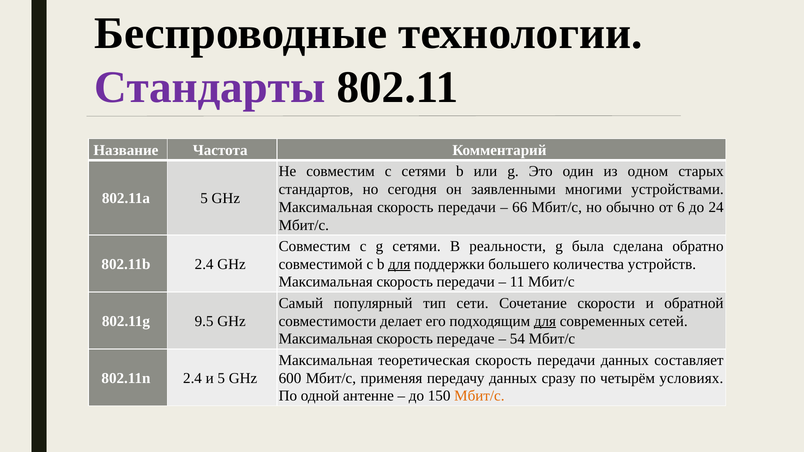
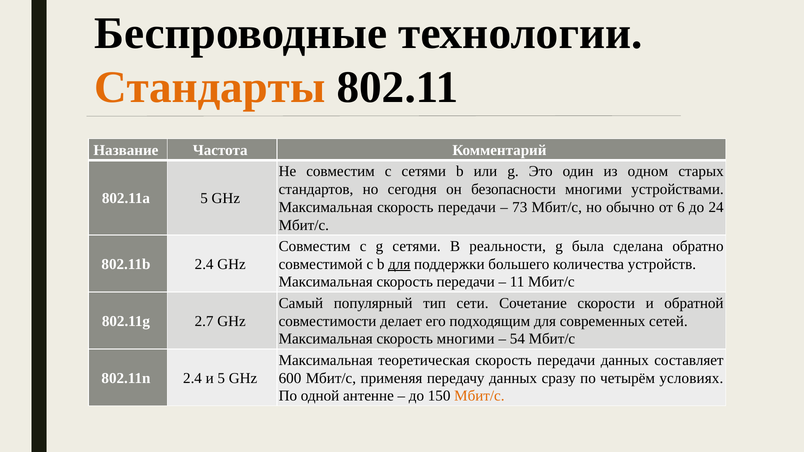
Стандарты colour: purple -> orange
заявленными: заявленными -> безопасности
66: 66 -> 73
9.5: 9.5 -> 2.7
для at (545, 321) underline: present -> none
скорость передаче: передаче -> многими
